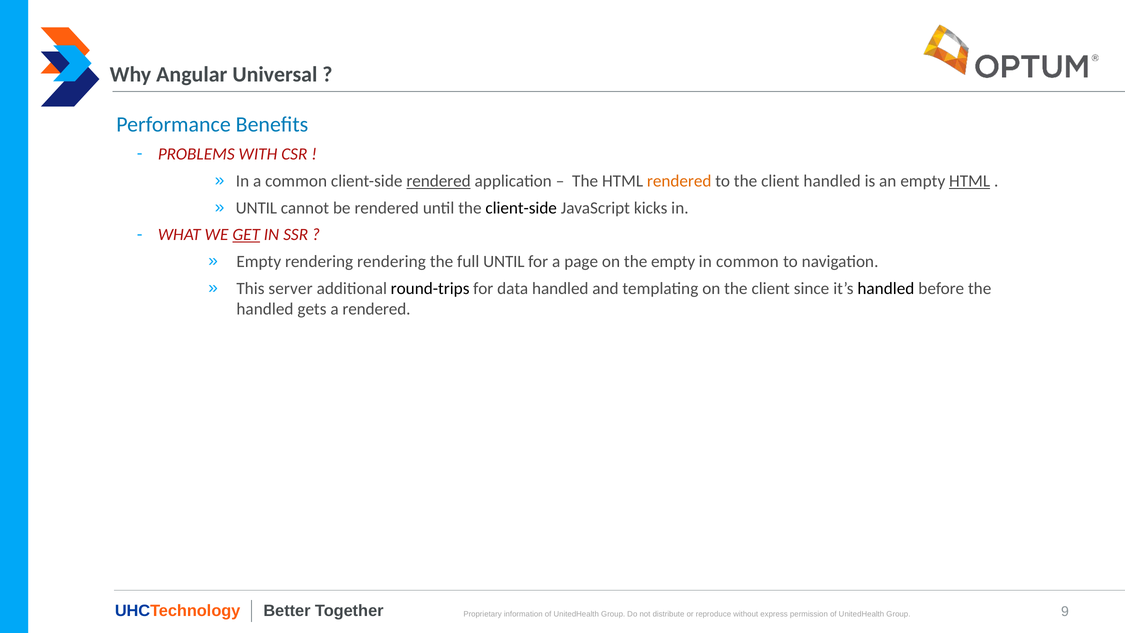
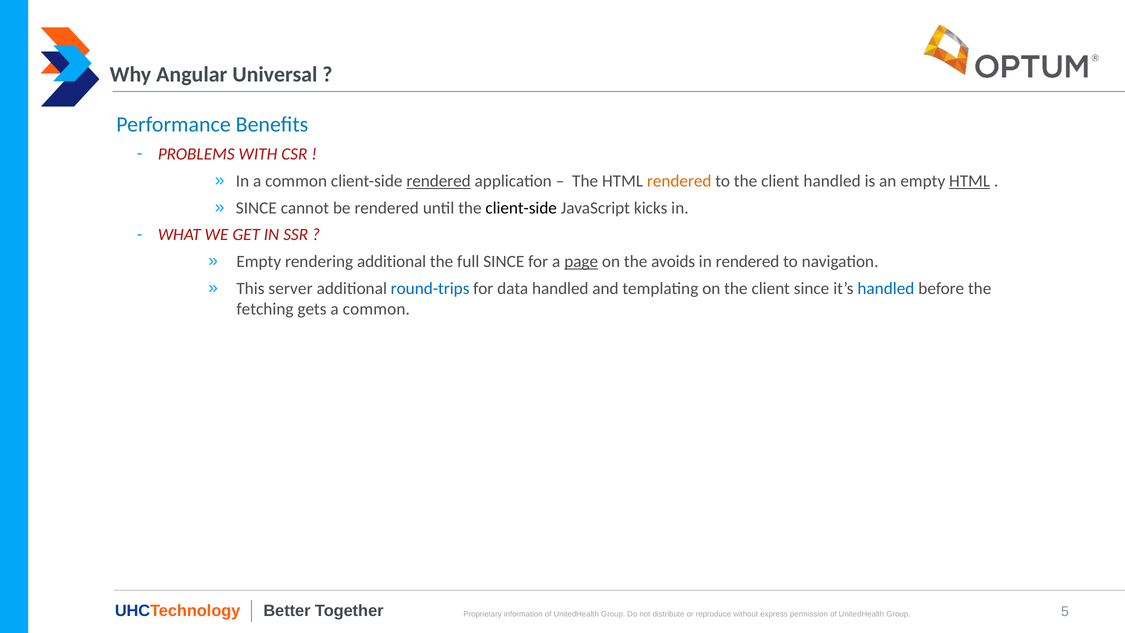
UNTIL at (256, 208): UNTIL -> SINCE
GET underline: present -> none
rendering rendering: rendering -> additional
full UNTIL: UNTIL -> SINCE
page underline: none -> present
the empty: empty -> avoids
in common: common -> rendered
round-trips colour: black -> blue
handled at (886, 289) colour: black -> blue
handled at (265, 309): handled -> fetching
gets a rendered: rendered -> common
9: 9 -> 5
